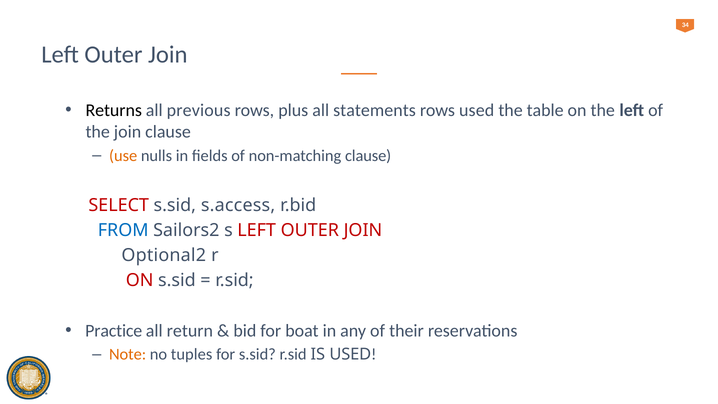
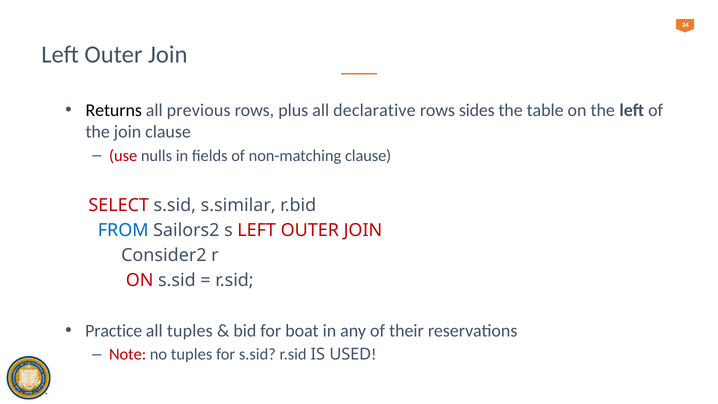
statements: statements -> declarative
rows used: used -> sides
use colour: orange -> red
s.access: s.access -> s.similar
Optional2: Optional2 -> Consider2
all return: return -> tuples
Note colour: orange -> red
